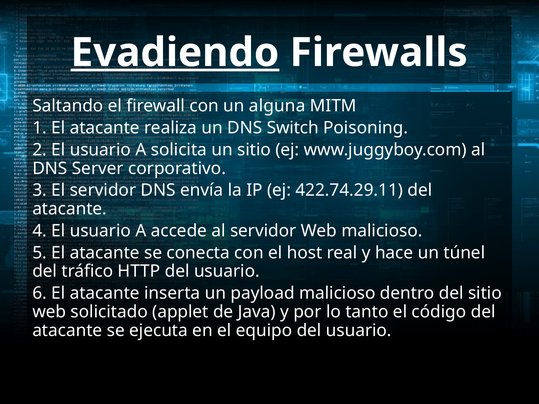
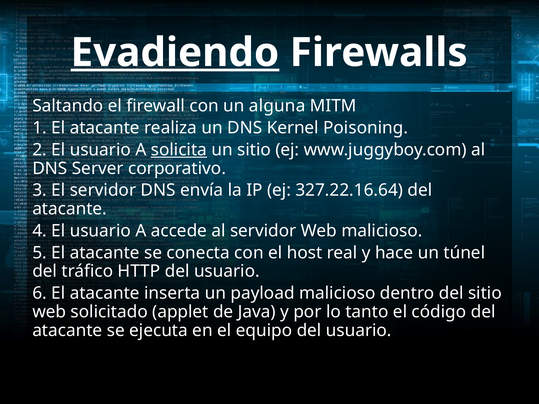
Switch: Switch -> Kernel
solicita underline: none -> present
422.74.29.11: 422.74.29.11 -> 327.22.16.64
